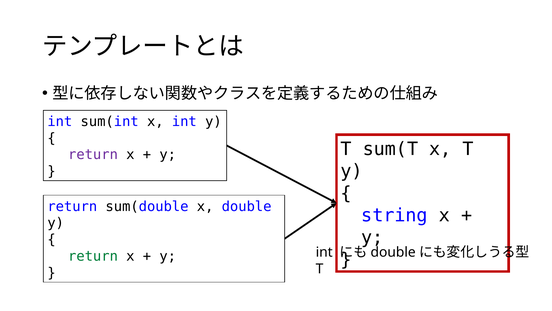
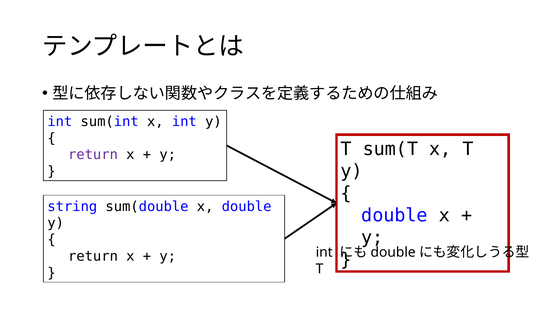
return at (72, 206): return -> string
string at (395, 215): string -> double
return at (93, 256) colour: green -> black
